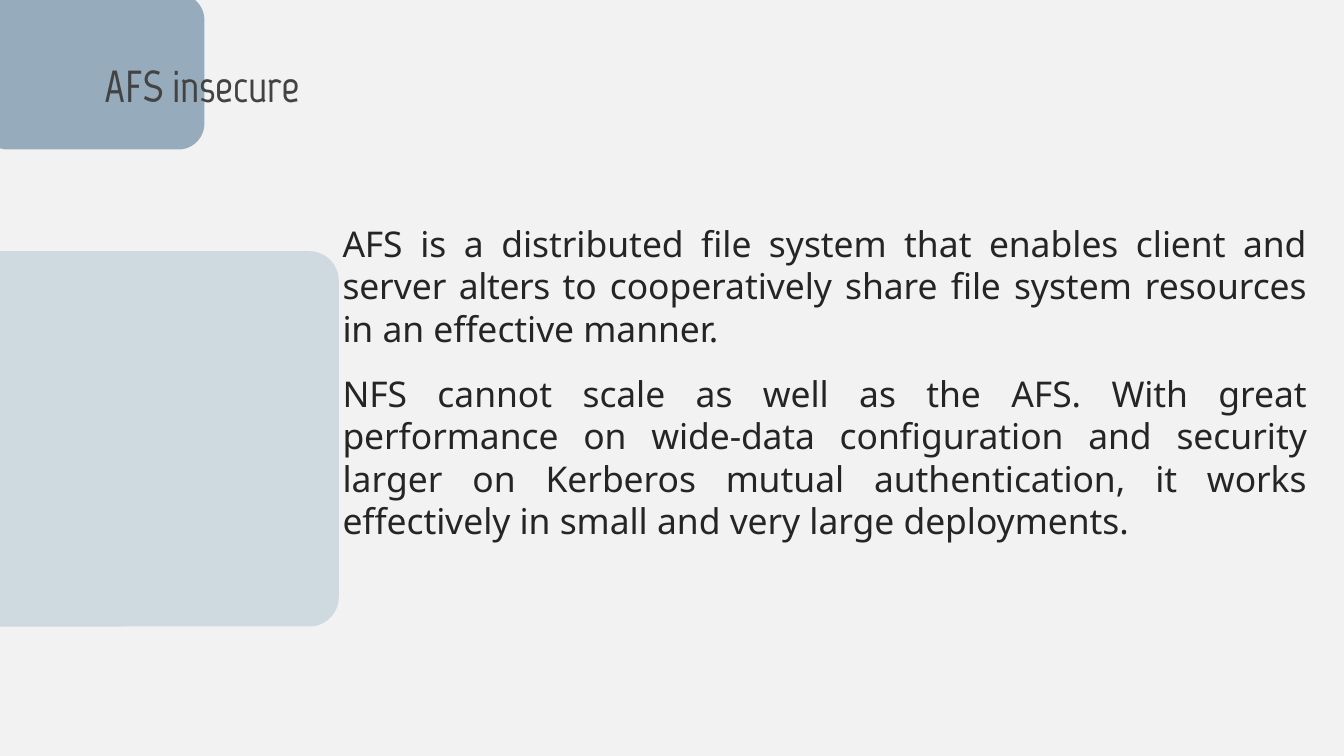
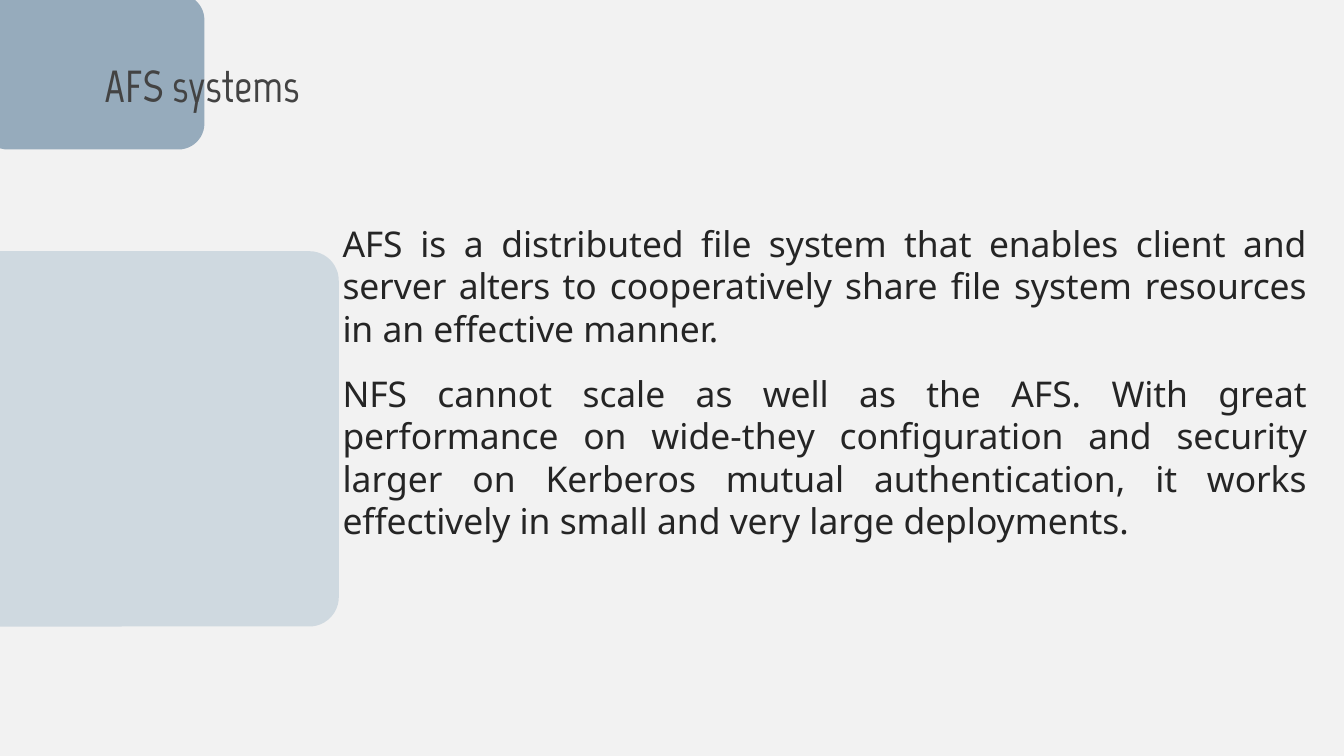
insecure: insecure -> systems
wide-data: wide-data -> wide-they
